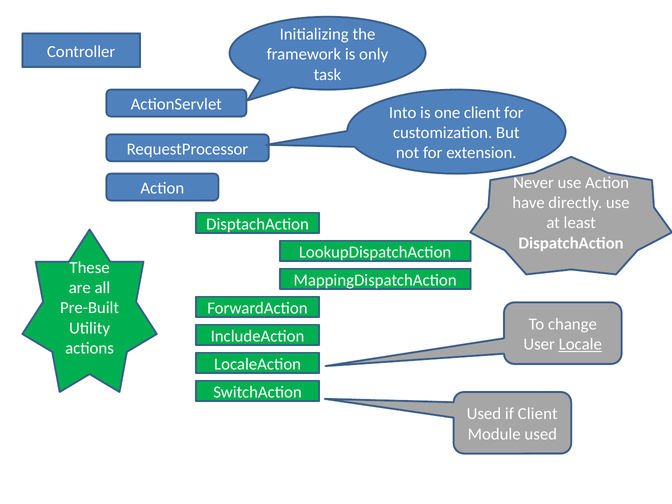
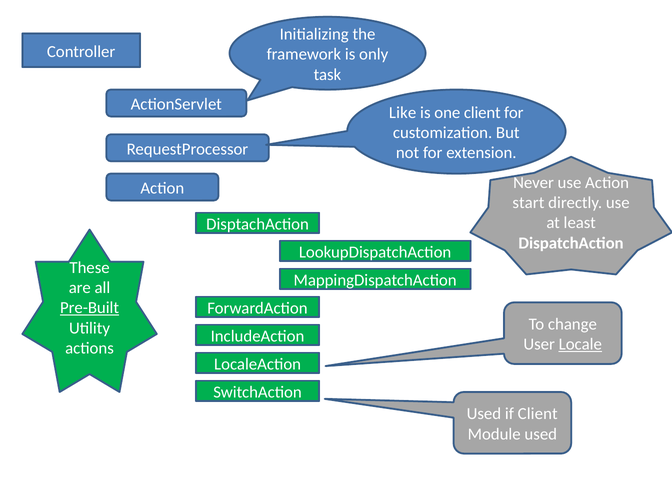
Into: Into -> Like
have: have -> start
Pre-Built underline: none -> present
